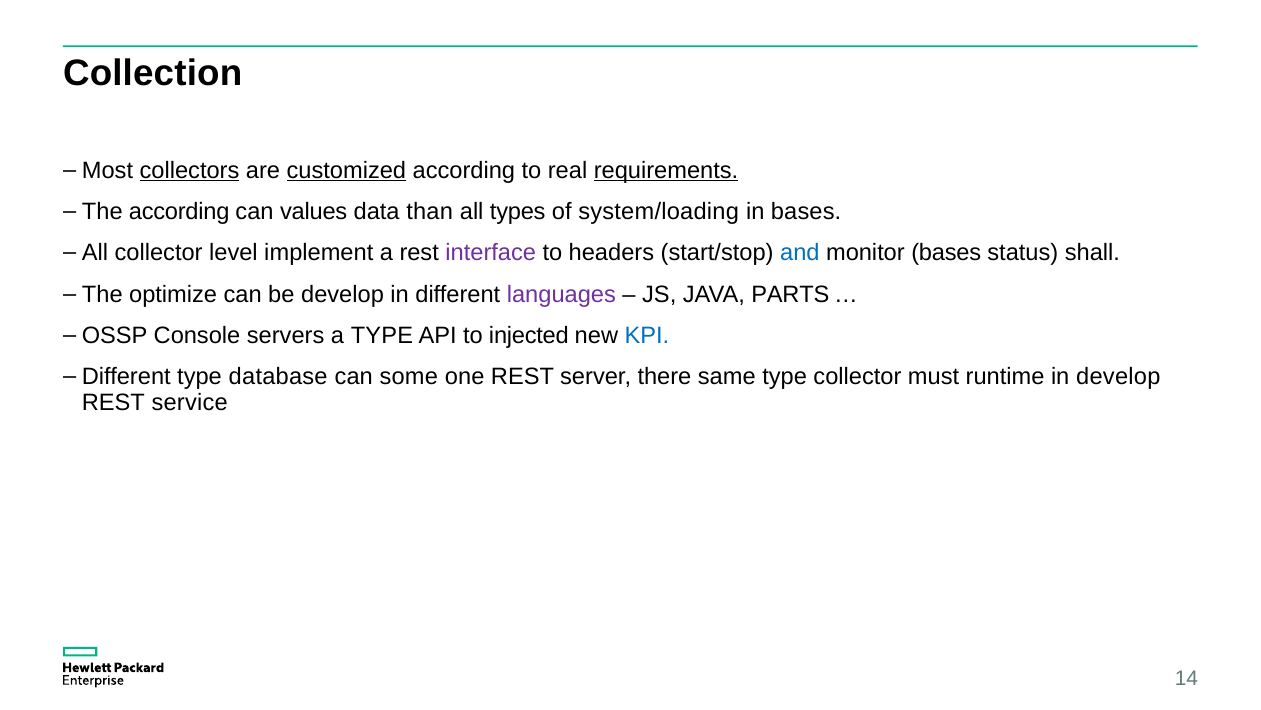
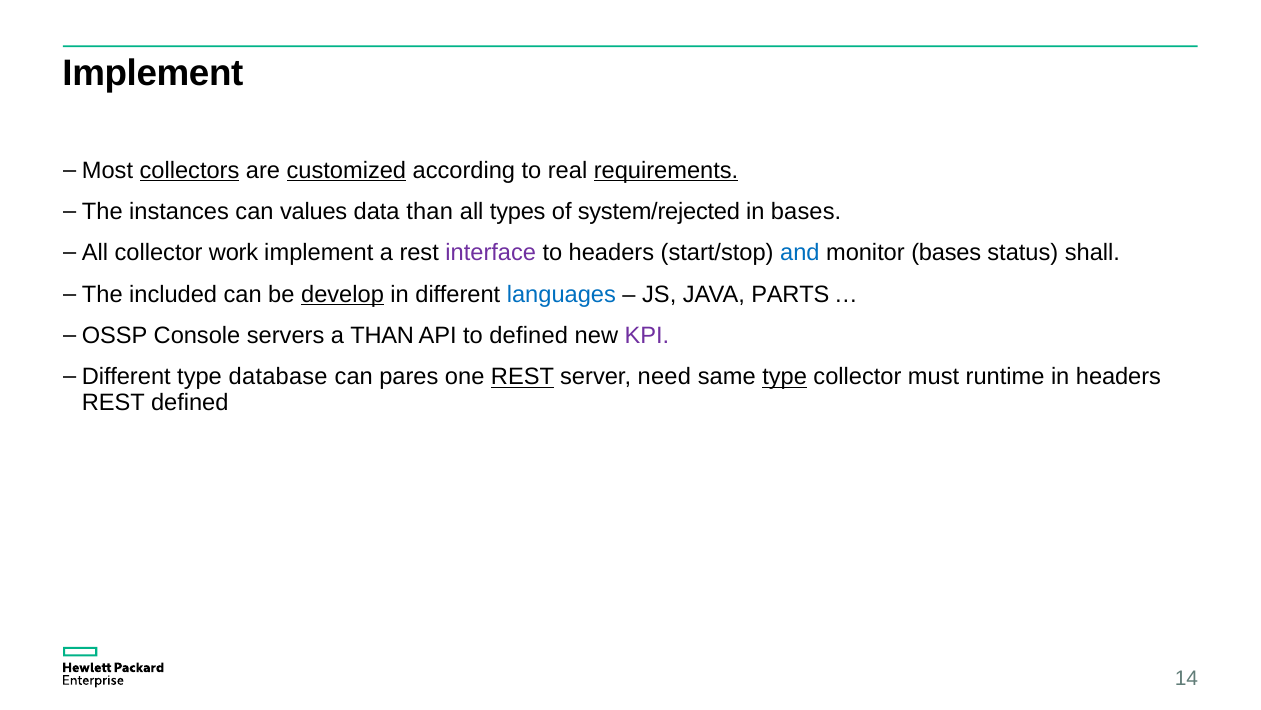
Collection at (153, 73): Collection -> Implement
The according: according -> instances
system/loading: system/loading -> system/rejected
level: level -> work
optimize: optimize -> included
develop at (343, 294) underline: none -> present
languages colour: purple -> blue
a TYPE: TYPE -> THAN
to injected: injected -> defined
KPI colour: blue -> purple
some: some -> pares
REST at (522, 377) underline: none -> present
there: there -> need
type at (785, 377) underline: none -> present
in develop: develop -> headers
REST service: service -> defined
